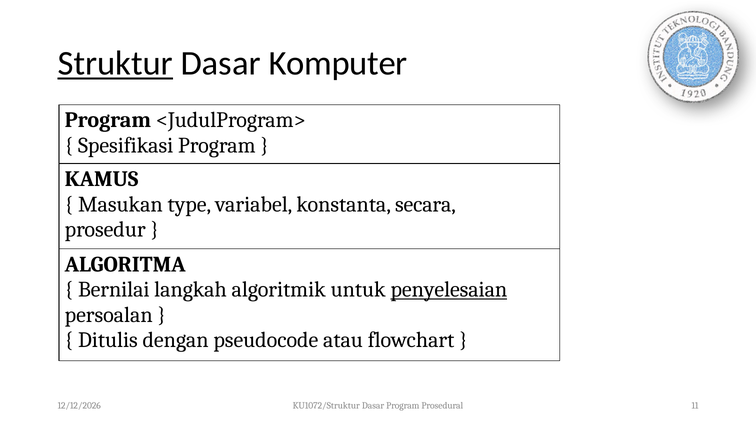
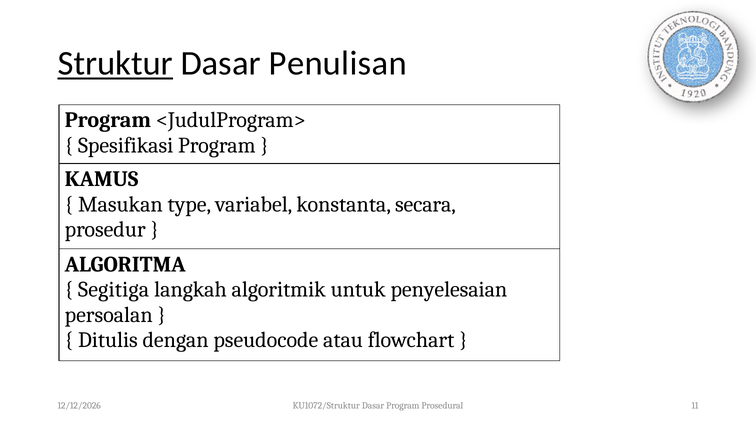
Komputer: Komputer -> Penulisan
Bernilai: Bernilai -> Segitiga
penyelesaian underline: present -> none
